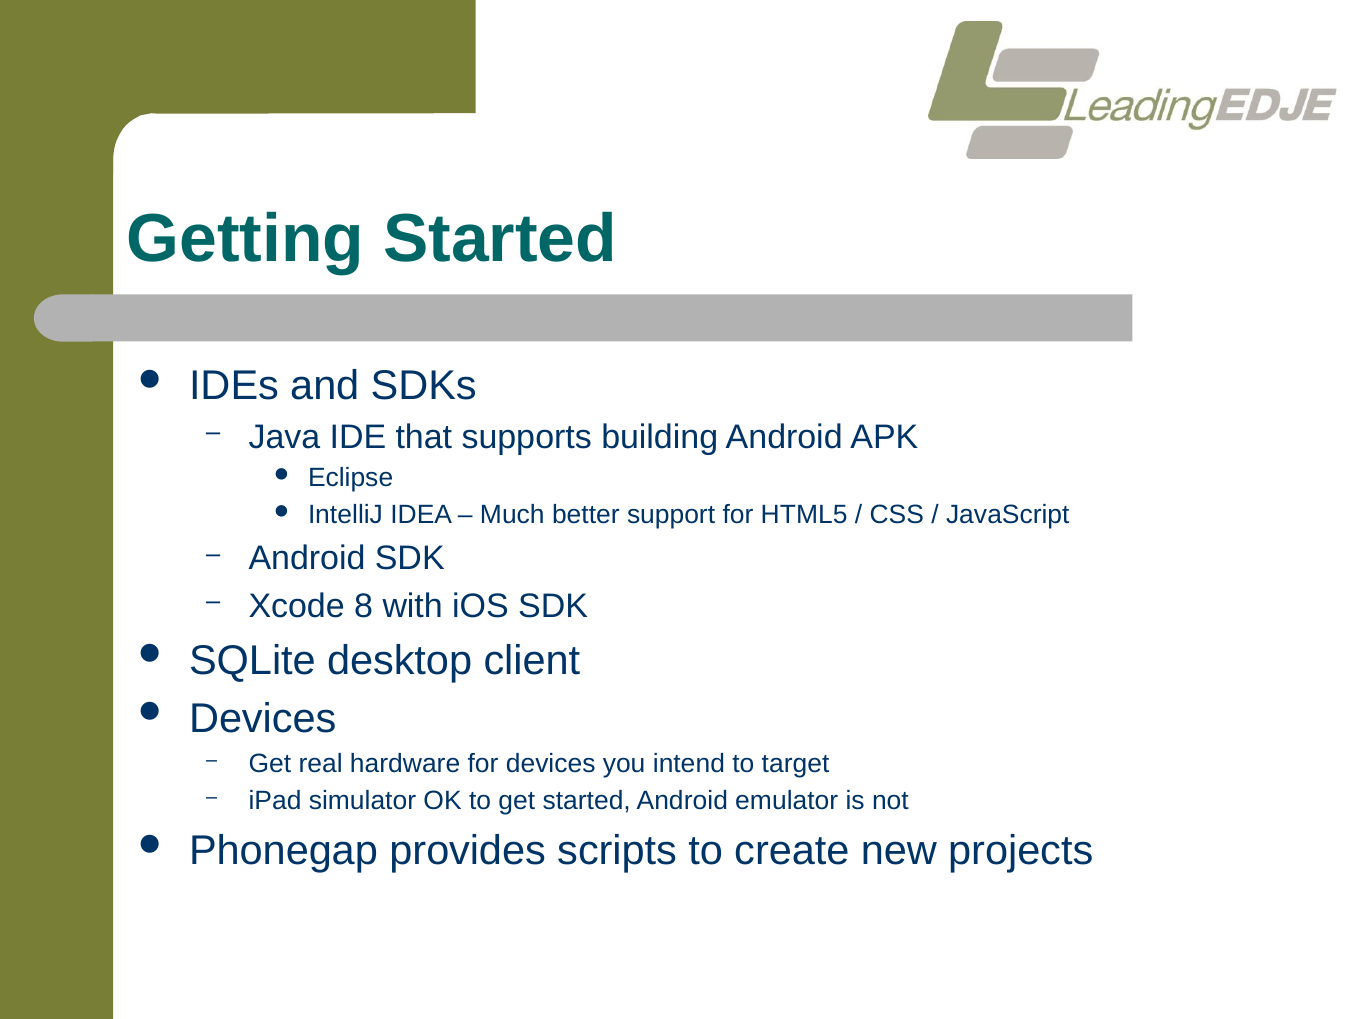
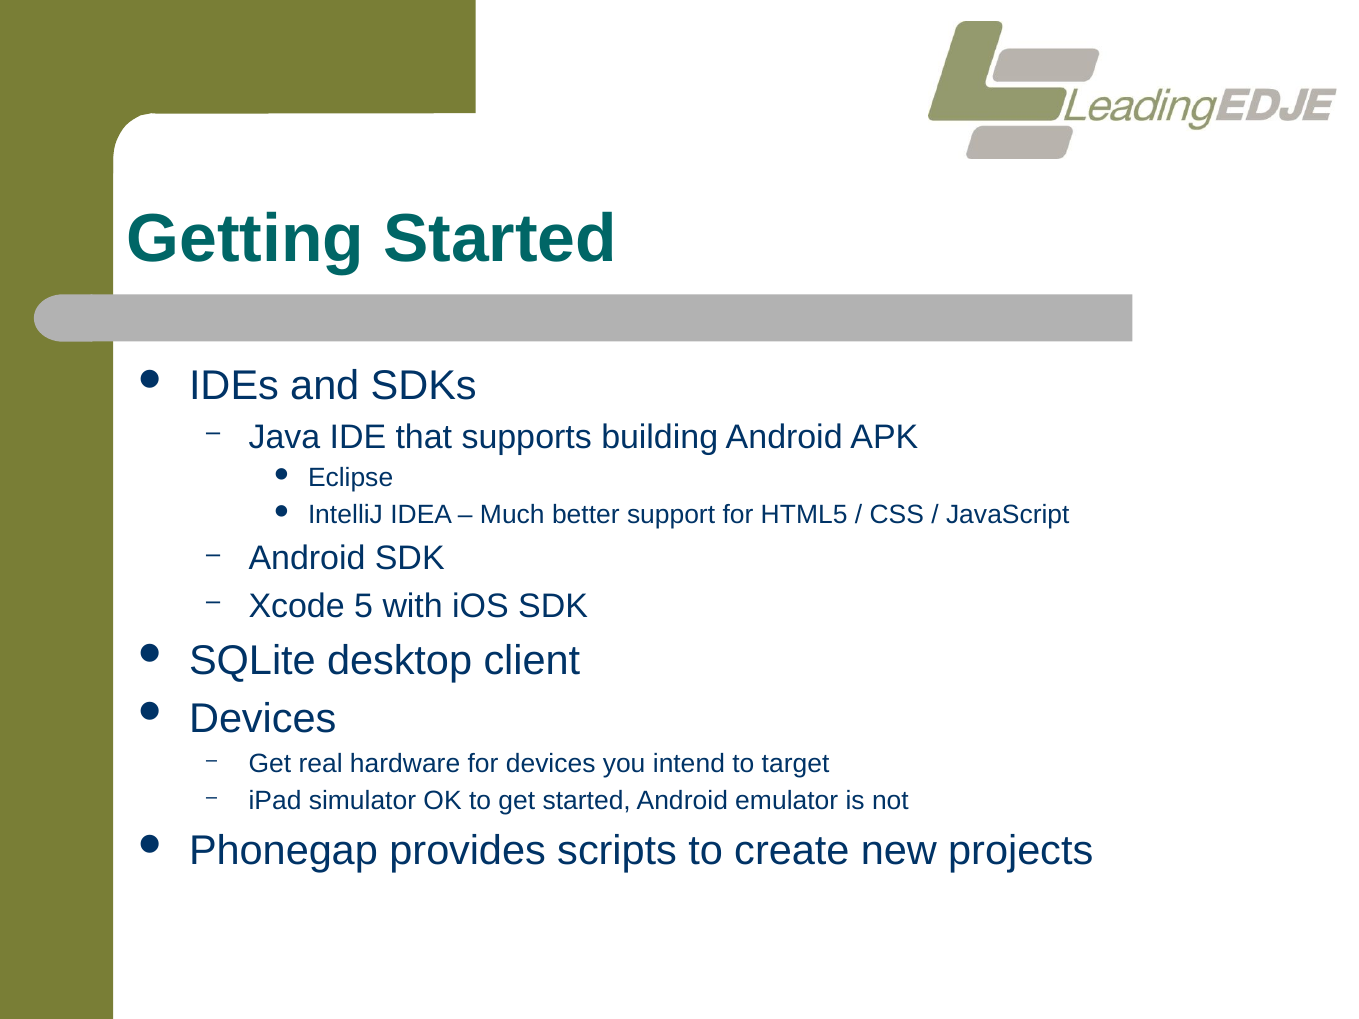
8: 8 -> 5
